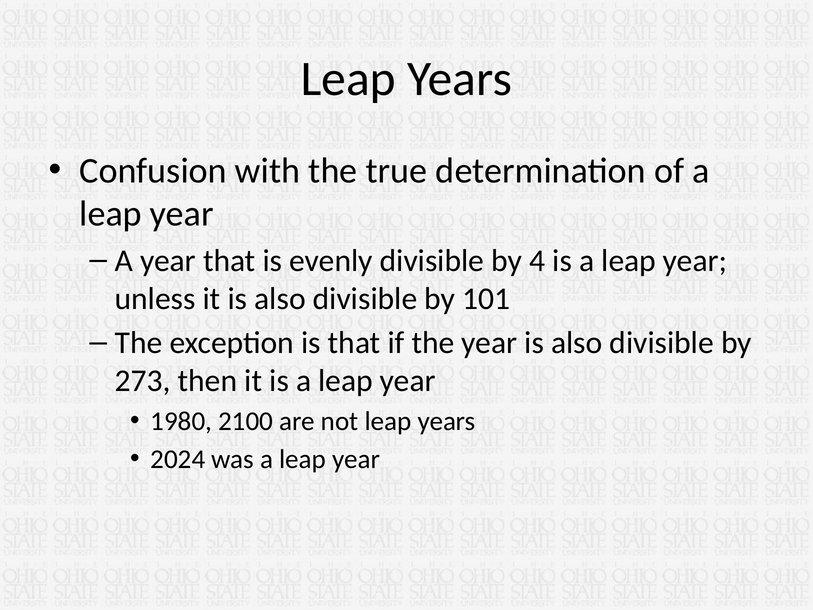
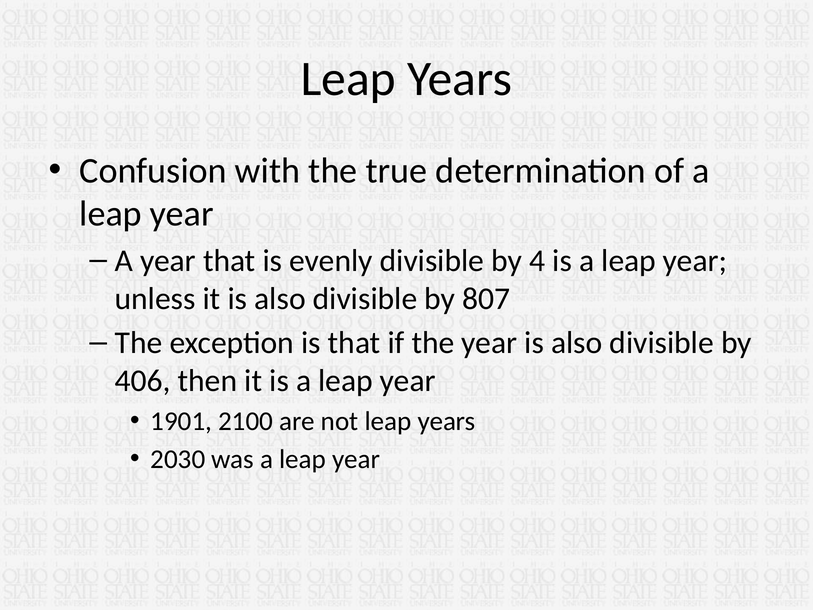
101: 101 -> 807
273: 273 -> 406
1980: 1980 -> 1901
2024: 2024 -> 2030
